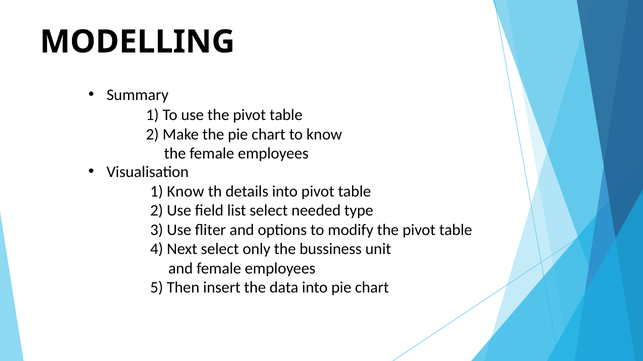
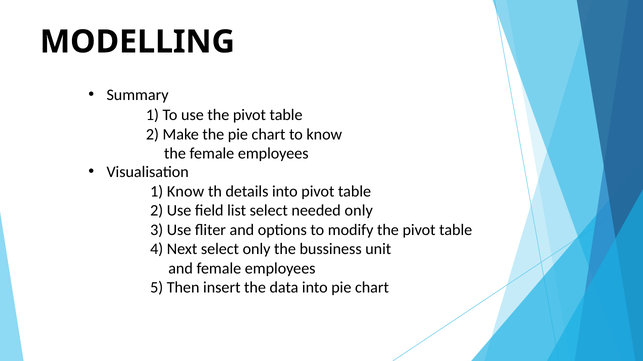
needed type: type -> only
